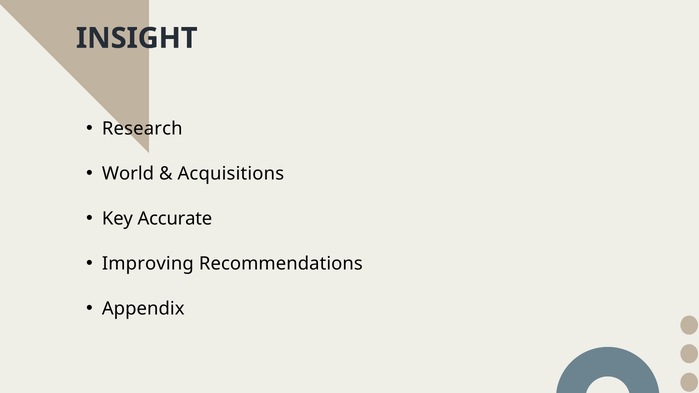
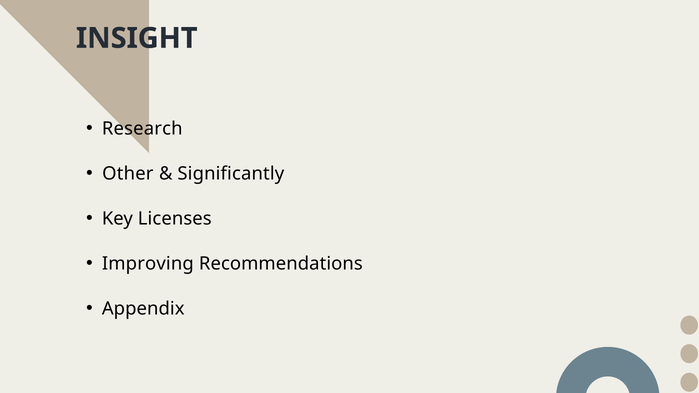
World: World -> Other
Acquisitions: Acquisitions -> Significantly
Accurate: Accurate -> Licenses
